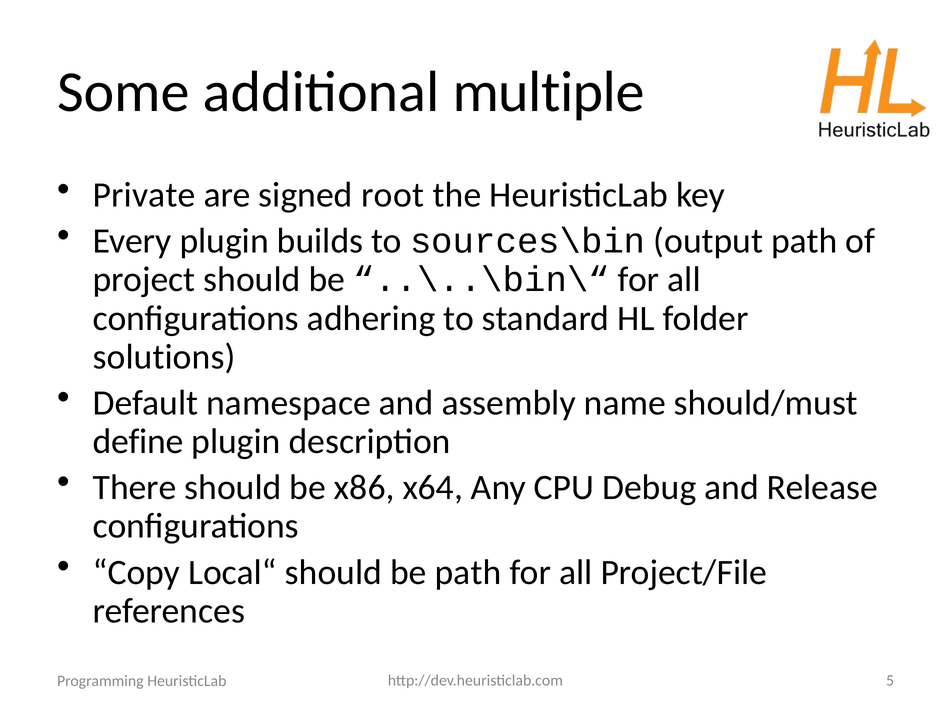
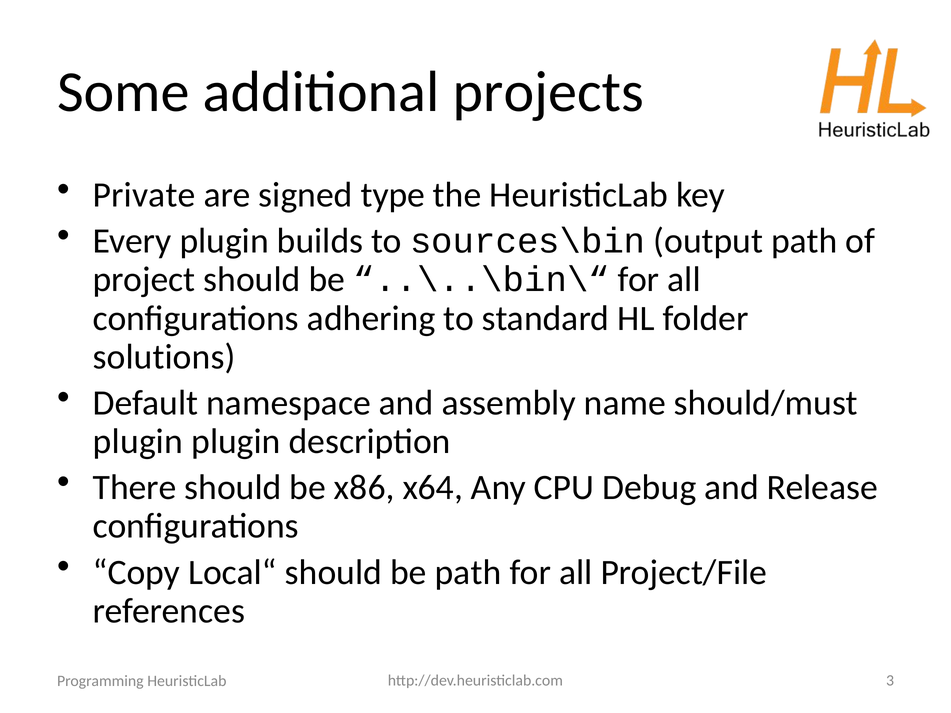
multiple: multiple -> projects
root: root -> type
define at (138, 442): define -> plugin
5: 5 -> 3
